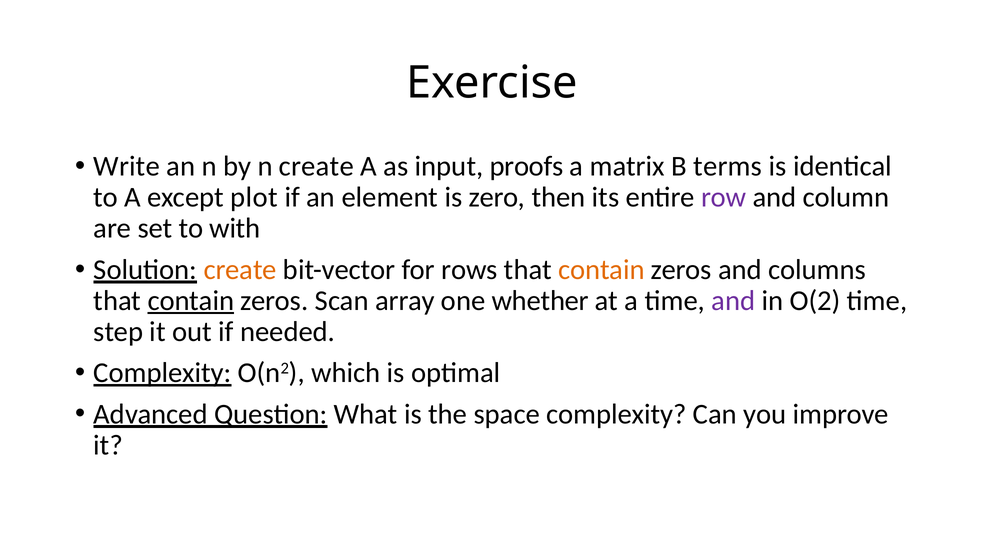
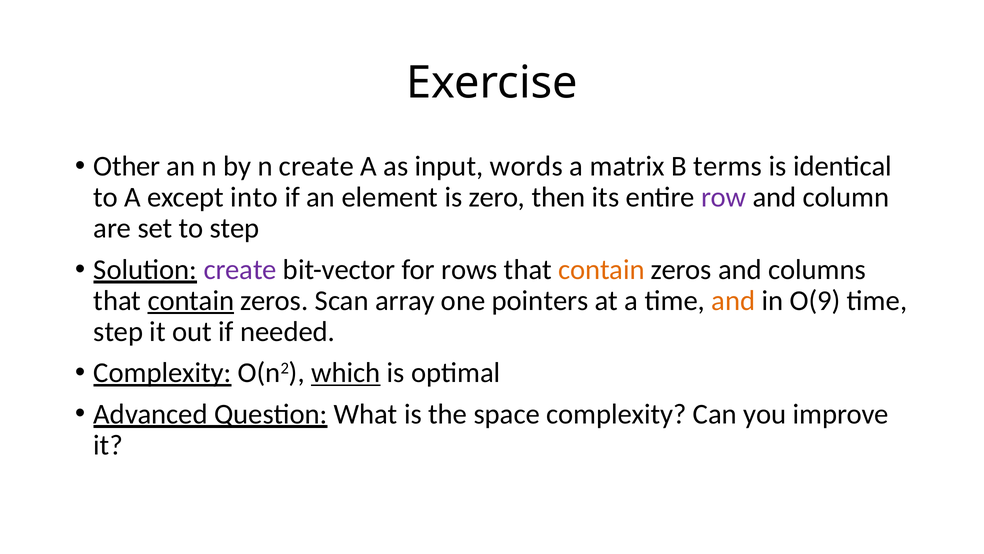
Write: Write -> Other
proofs: proofs -> words
plot: plot -> into
to with: with -> step
create at (240, 269) colour: orange -> purple
whether: whether -> pointers
and at (733, 300) colour: purple -> orange
O(2: O(2 -> O(9
which underline: none -> present
